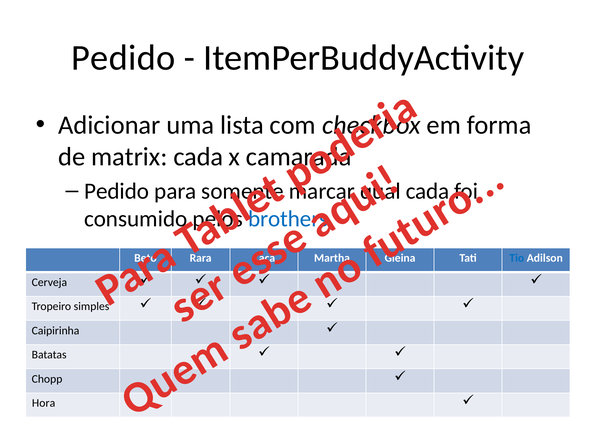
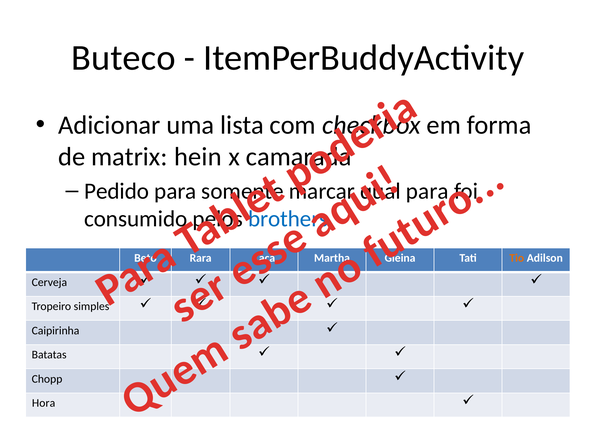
Pedido at (123, 58): Pedido -> Buteco
matrix cada: cada -> hein
cada at (428, 191): cada -> para
Tio colour: blue -> orange
